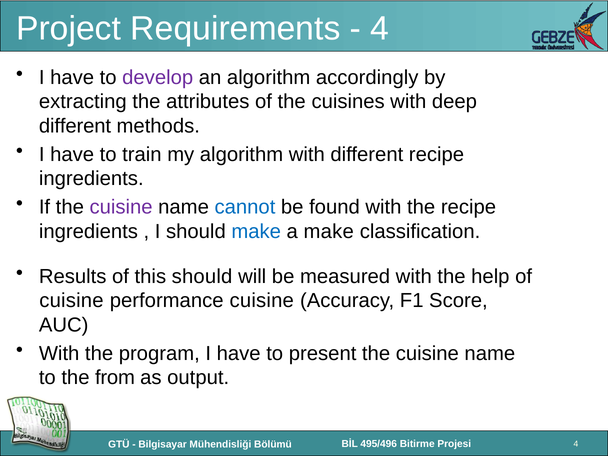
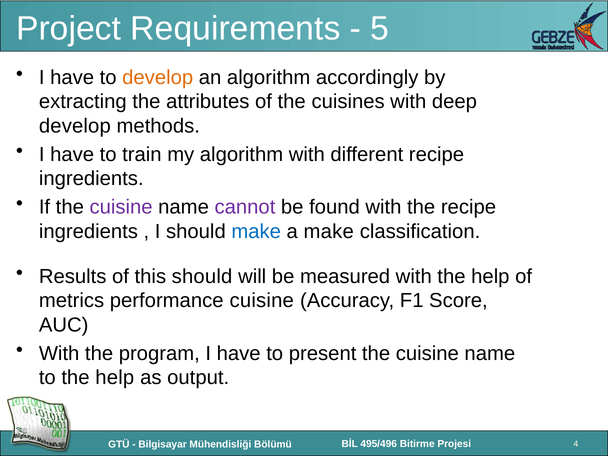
4 at (380, 29): 4 -> 5
develop at (158, 77) colour: purple -> orange
different at (75, 126): different -> develop
cannot colour: blue -> purple
cuisine at (71, 301): cuisine -> metrics
to the from: from -> help
